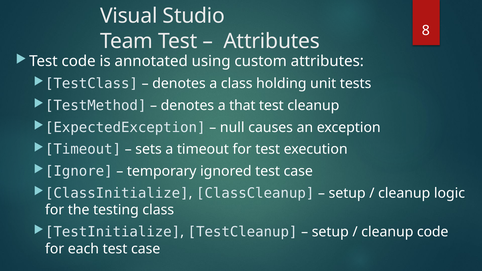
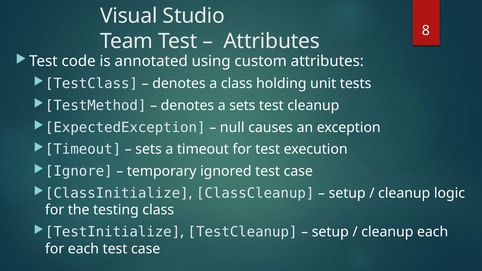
a that: that -> sets
cleanup code: code -> each
